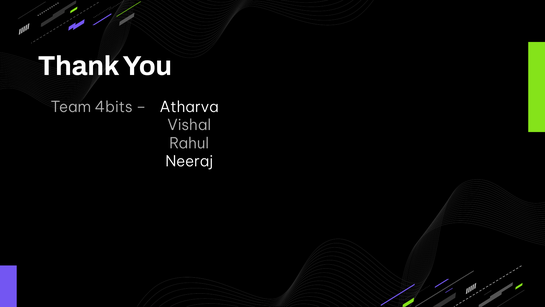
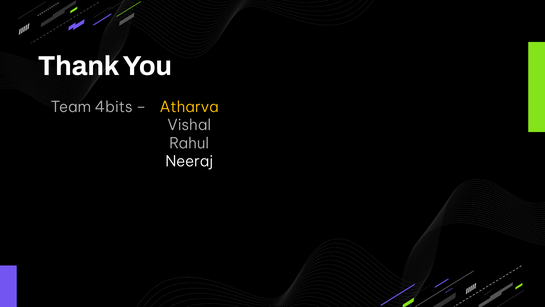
Atharva colour: white -> yellow
